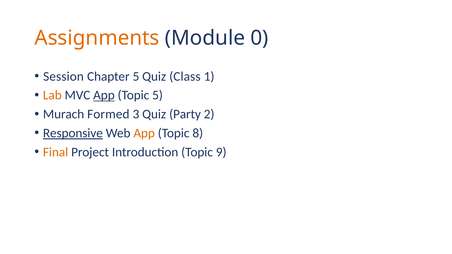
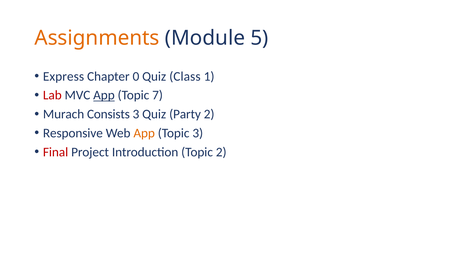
0: 0 -> 5
Session: Session -> Express
Chapter 5: 5 -> 0
Lab colour: orange -> red
Topic 5: 5 -> 7
Formed: Formed -> Consists
Responsive underline: present -> none
Topic 8: 8 -> 3
Final colour: orange -> red
Topic 9: 9 -> 2
